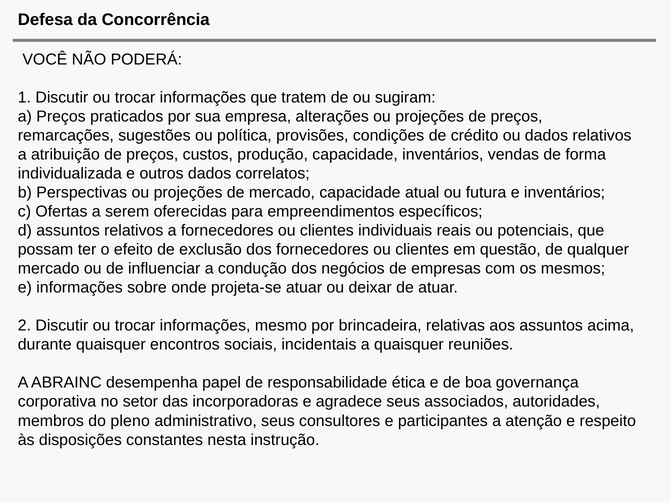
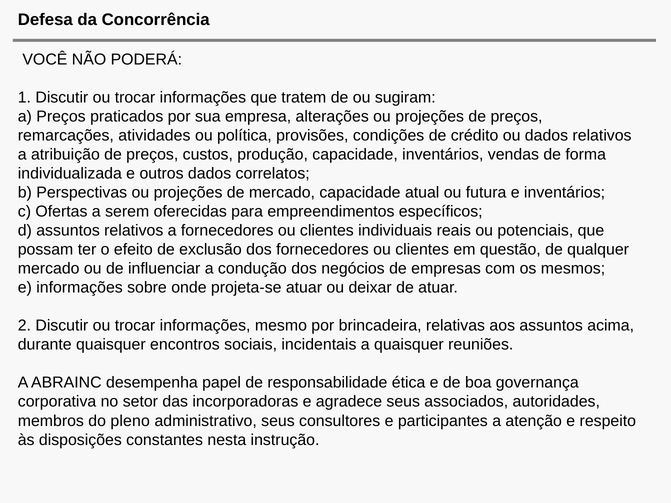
sugestões: sugestões -> atividades
